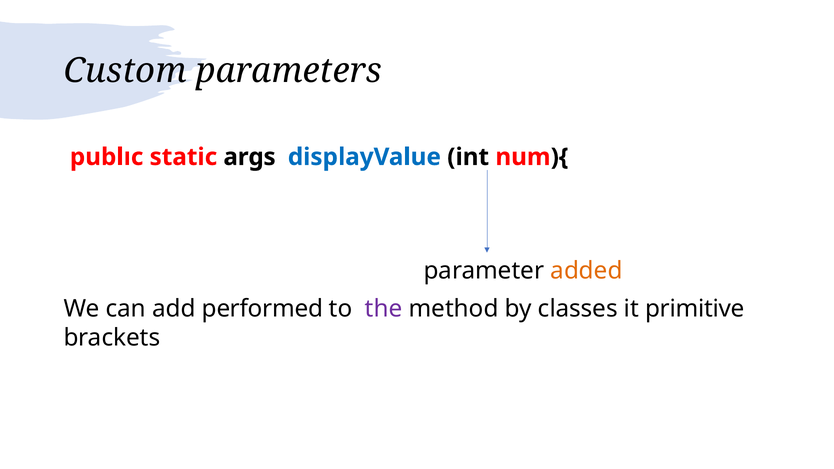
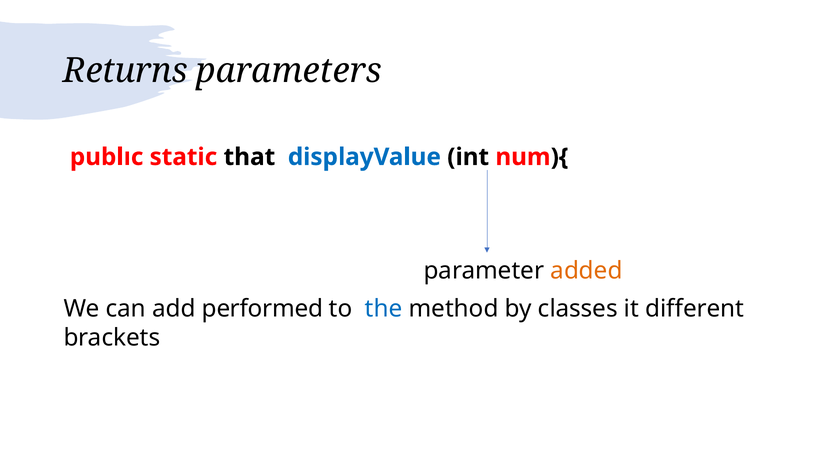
Custom: Custom -> Returns
args: args -> that
the colour: purple -> blue
primitive: primitive -> different
